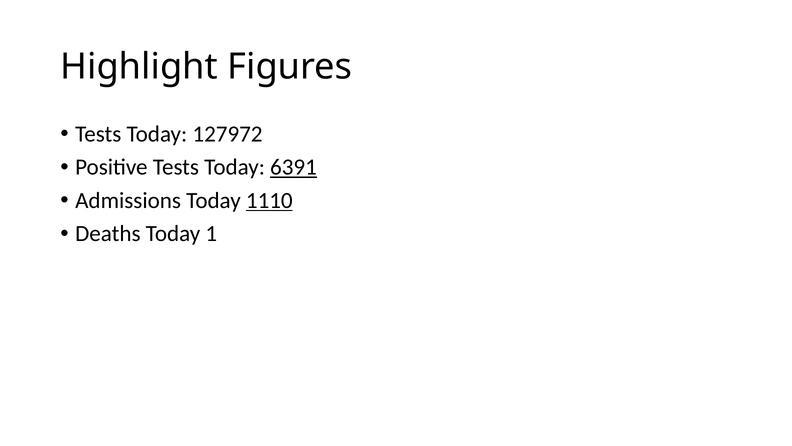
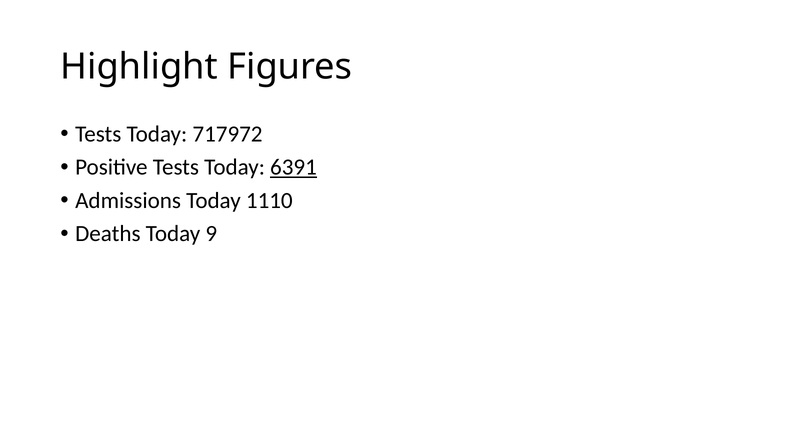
127972: 127972 -> 717972
1110 underline: present -> none
1: 1 -> 9
